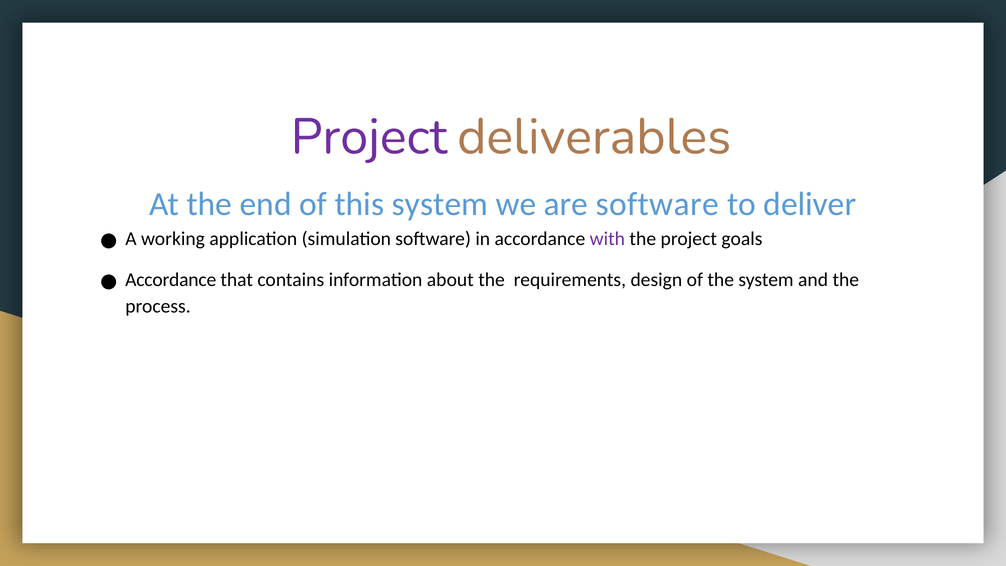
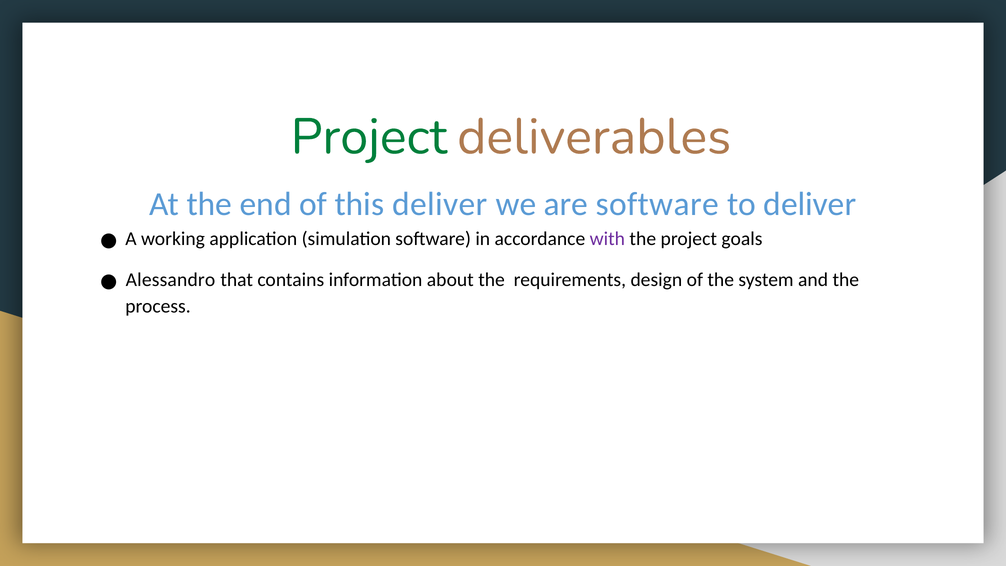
Project at (369, 137) colour: purple -> green
this system: system -> deliver
Accordance at (171, 280): Accordance -> Alessandro
